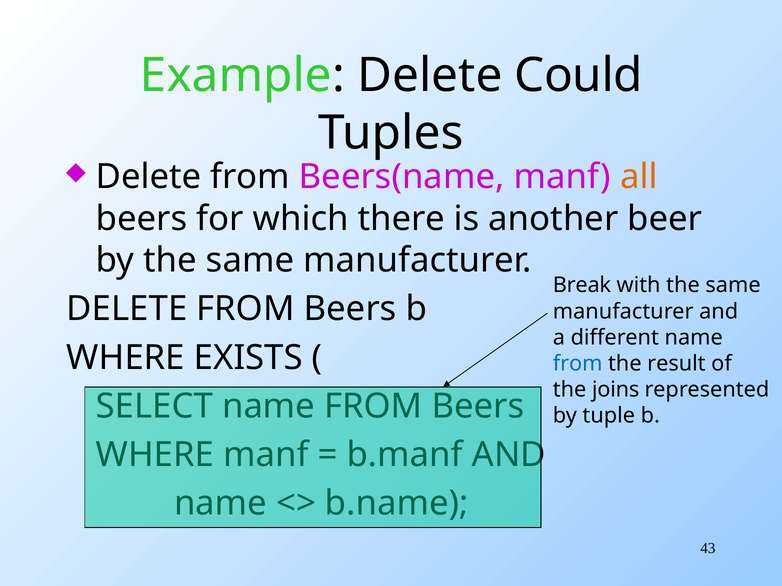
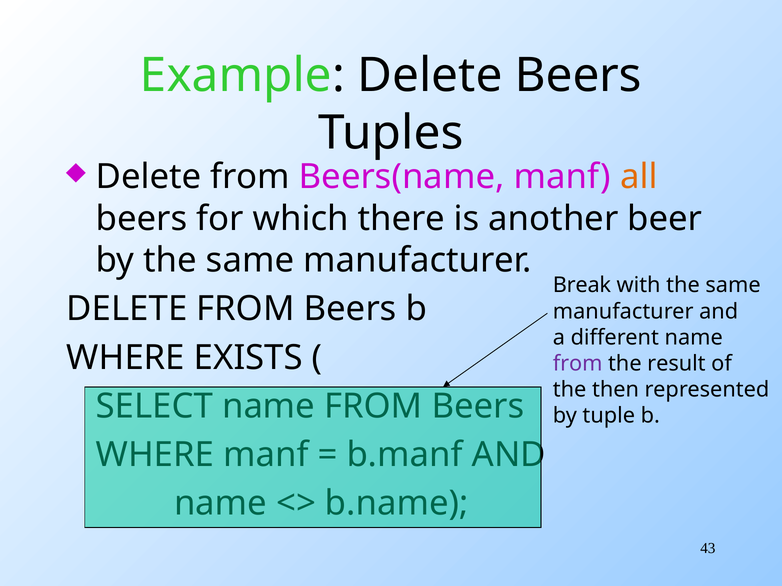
Delete Could: Could -> Beers
from at (578, 364) colour: blue -> purple
joins: joins -> then
